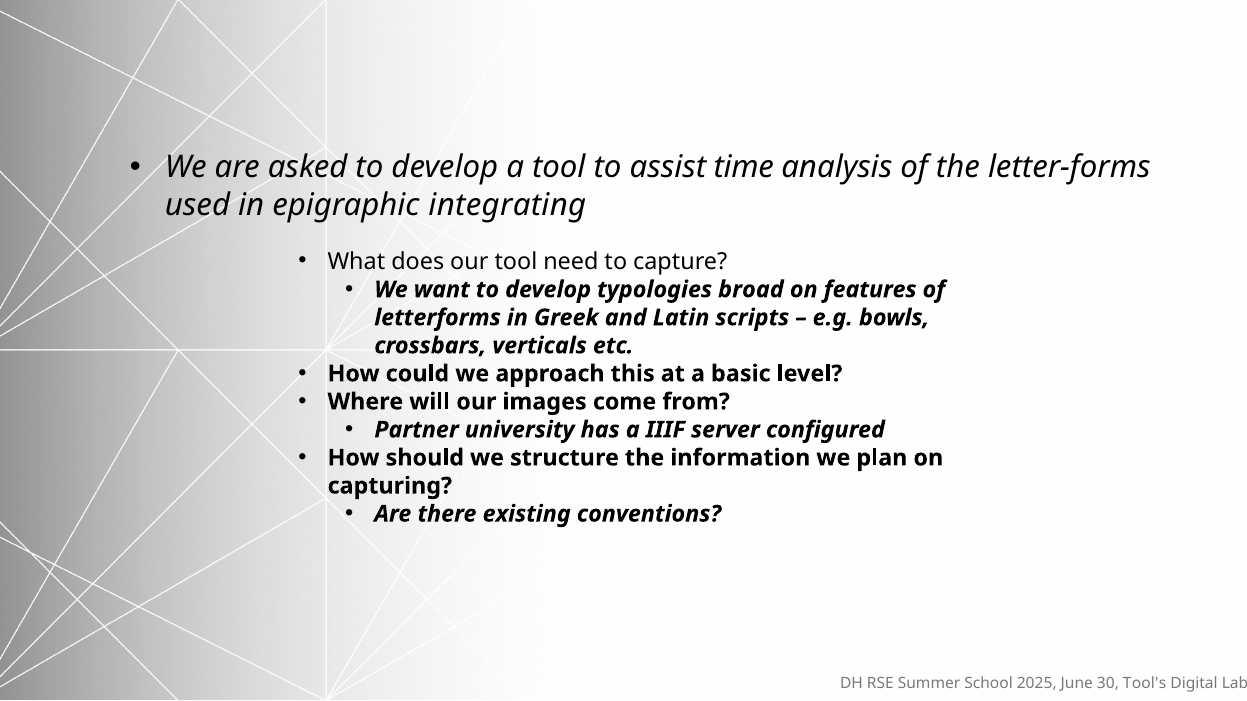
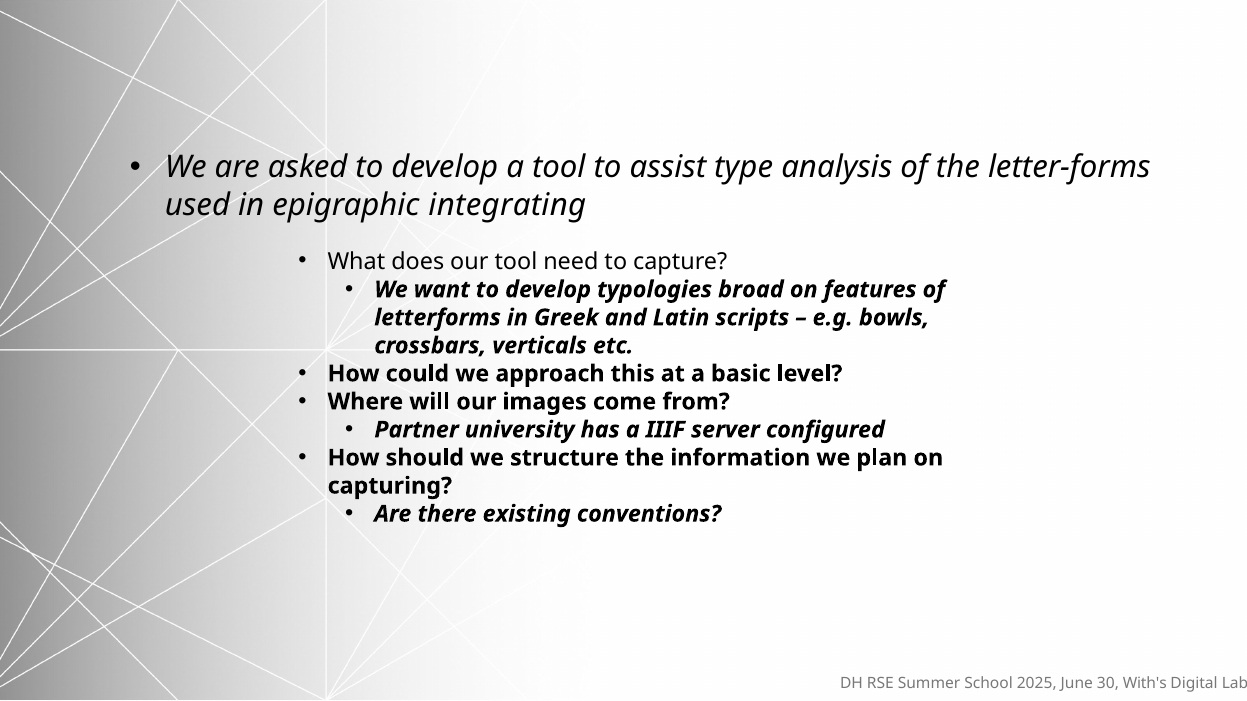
time: time -> type
Tool's: Tool's -> With's
